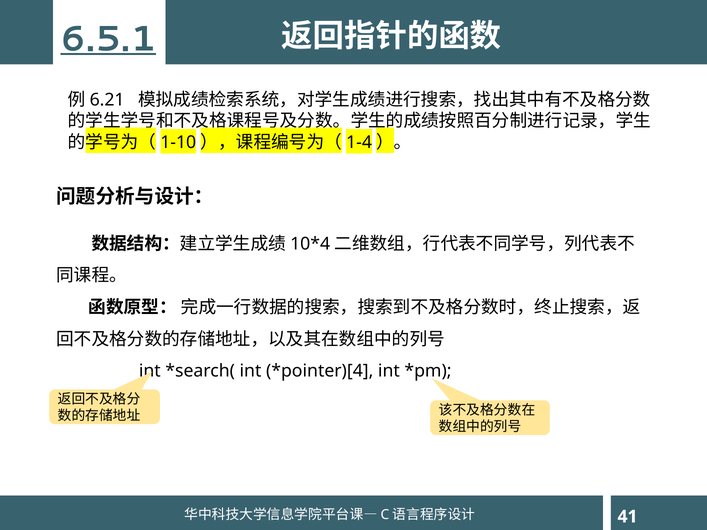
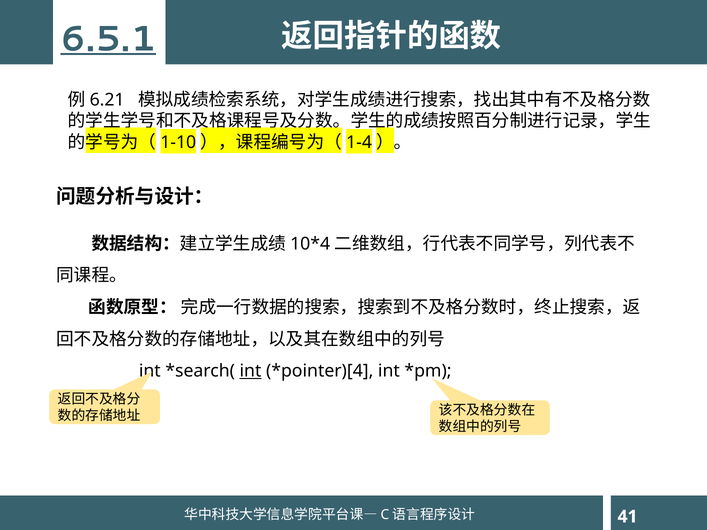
int at (250, 371) underline: none -> present
